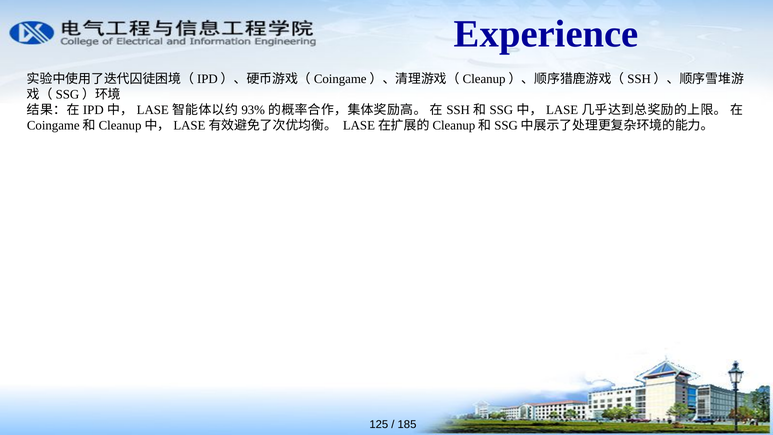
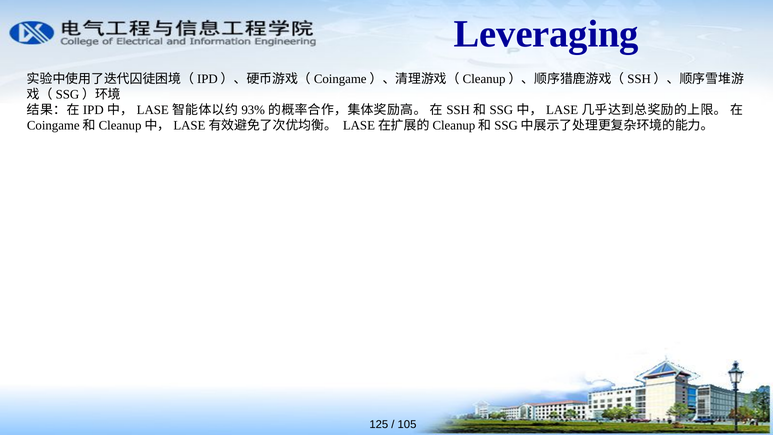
Experience: Experience -> Leveraging
185: 185 -> 105
